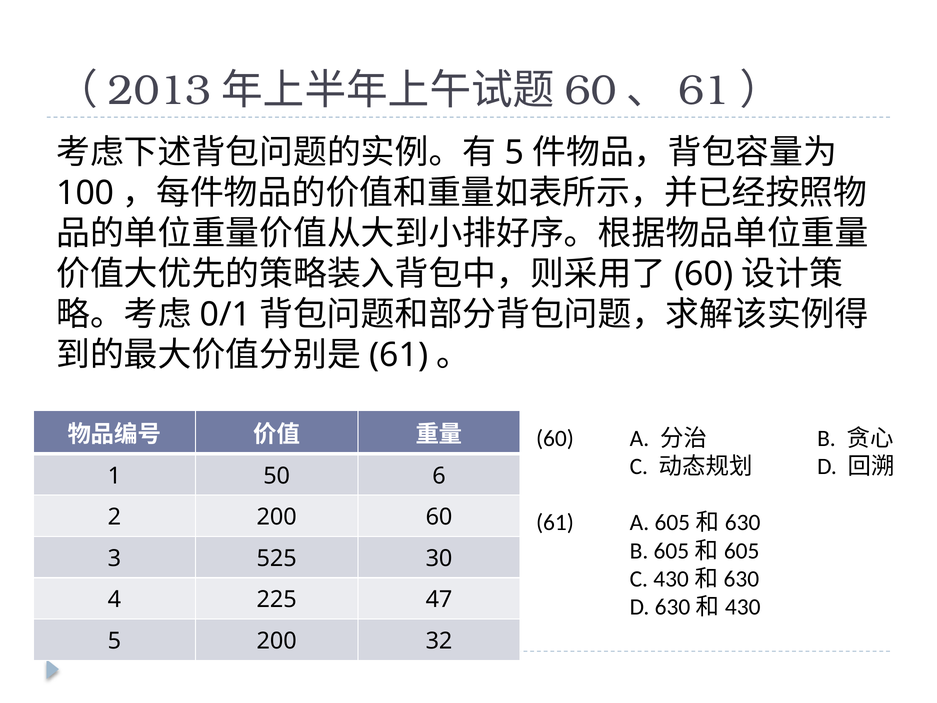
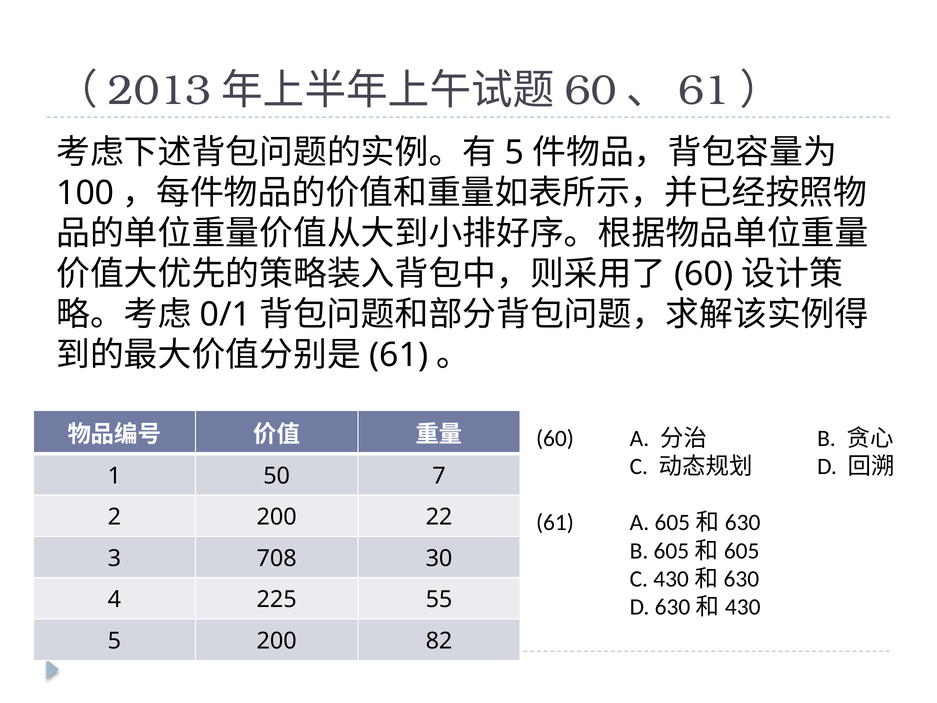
6: 6 -> 7
200 60: 60 -> 22
525: 525 -> 708
47: 47 -> 55
32: 32 -> 82
